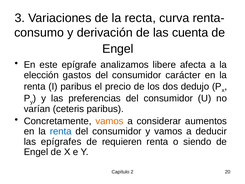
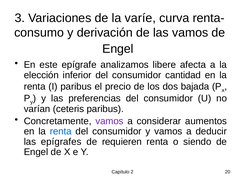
recta: recta -> varíe
las cuenta: cuenta -> vamos
gastos: gastos -> inferior
carácter: carácter -> cantidad
dedujo: dedujo -> bajada
vamos at (110, 121) colour: orange -> purple
